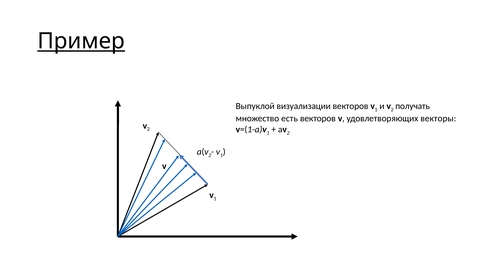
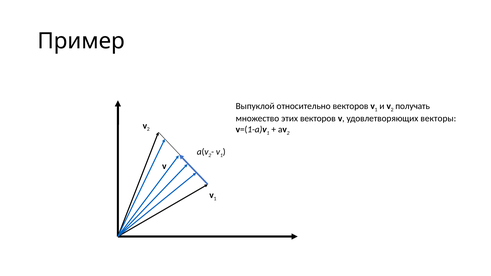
Пример underline: present -> none
визуализации: визуализации -> относительно
есть: есть -> этих
